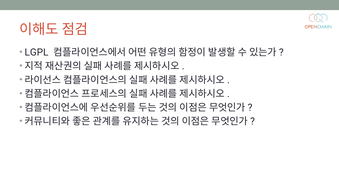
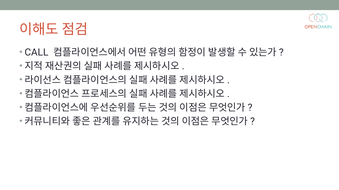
LGPL: LGPL -> CALL
